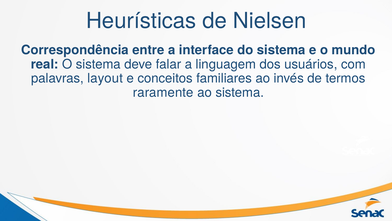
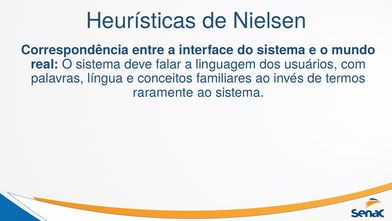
layout: layout -> língua
